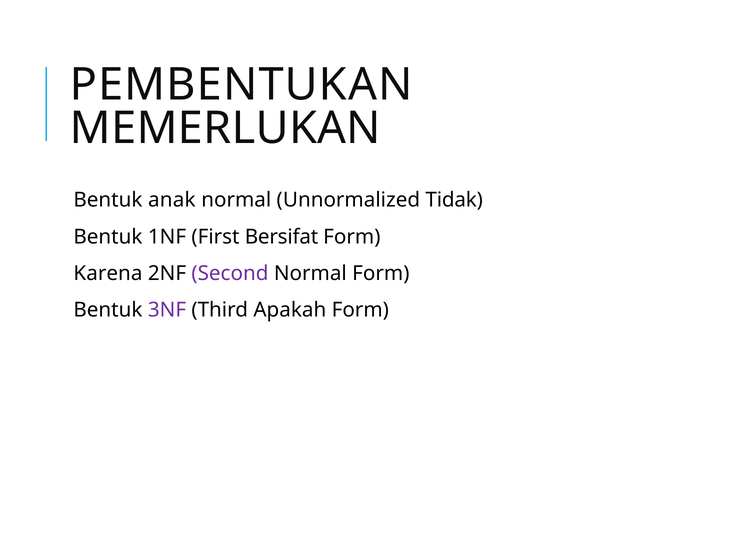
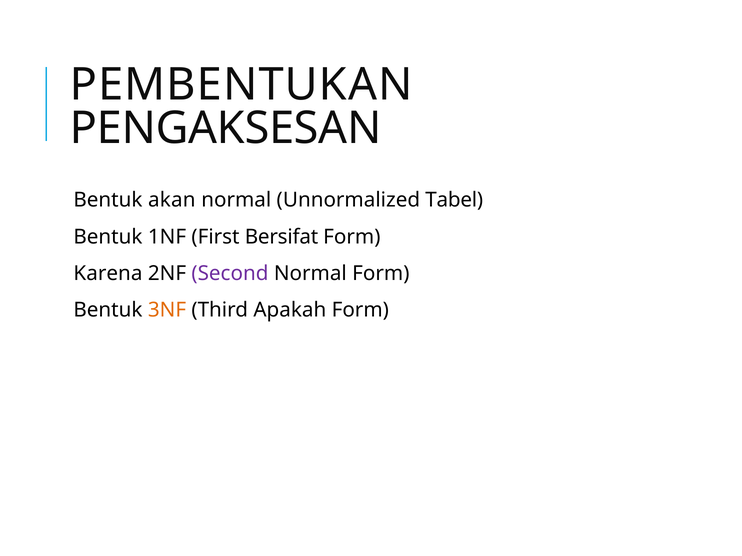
MEMERLUKAN: MEMERLUKAN -> PENGAKSESAN
anak: anak -> akan
Tidak: Tidak -> Tabel
3NF colour: purple -> orange
